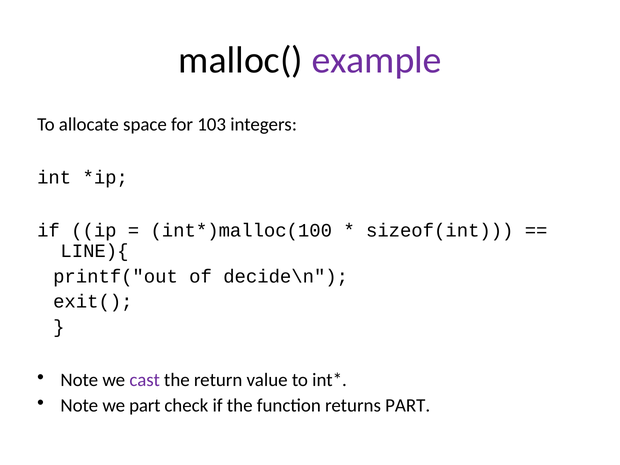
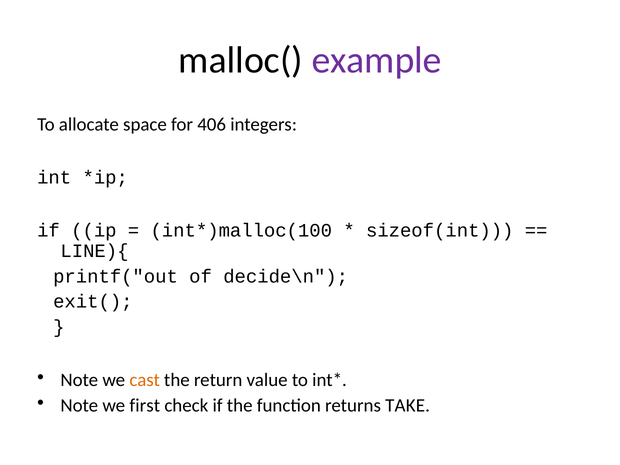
103: 103 -> 406
cast colour: purple -> orange
we part: part -> first
returns PART: PART -> TAKE
